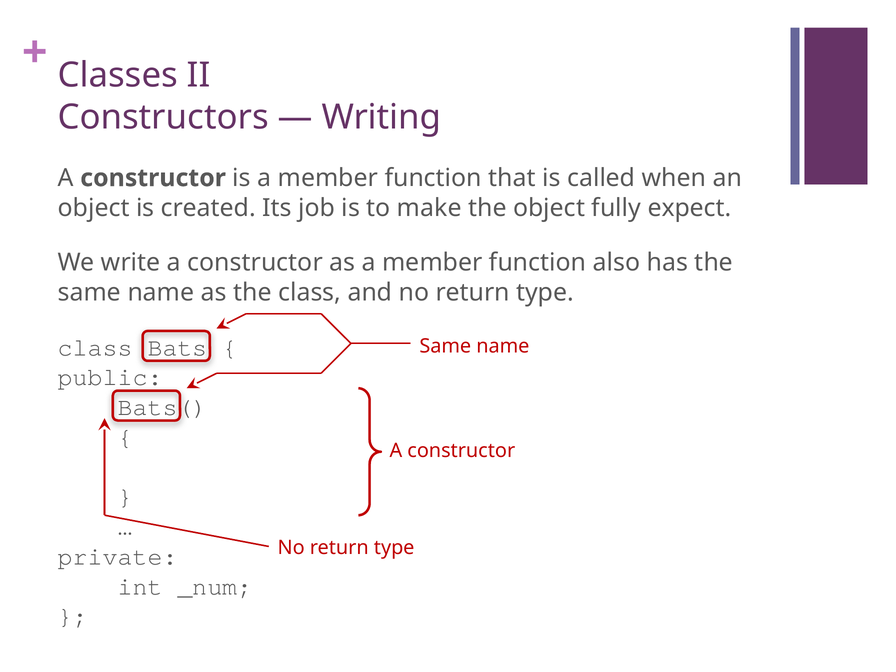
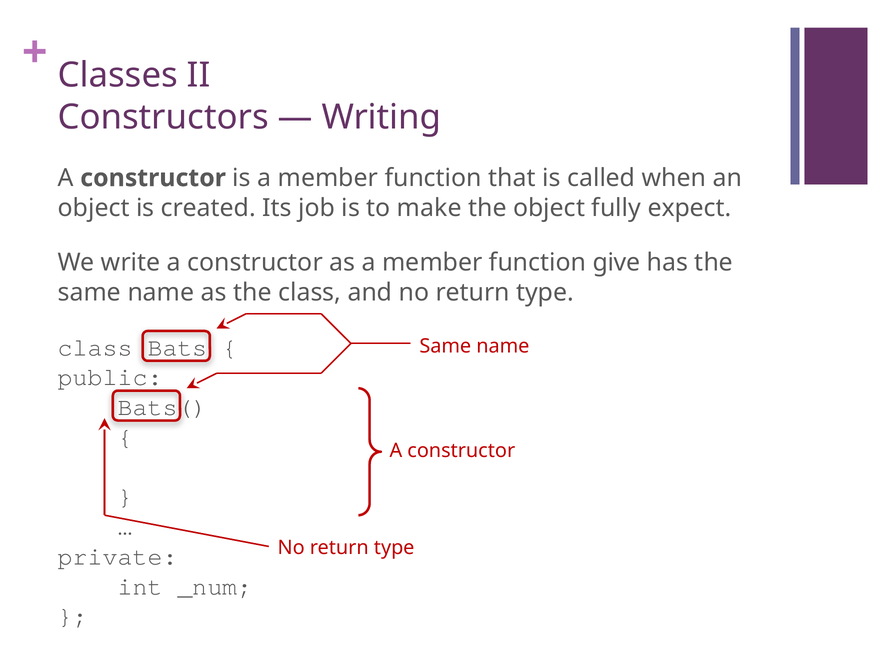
also: also -> give
